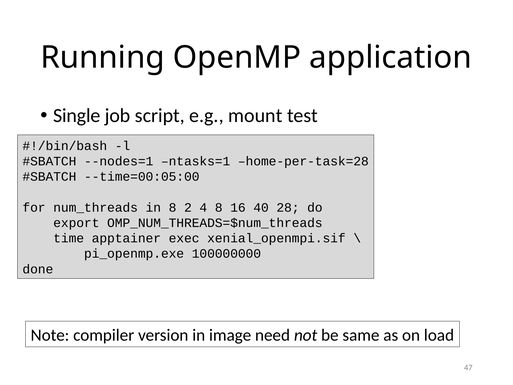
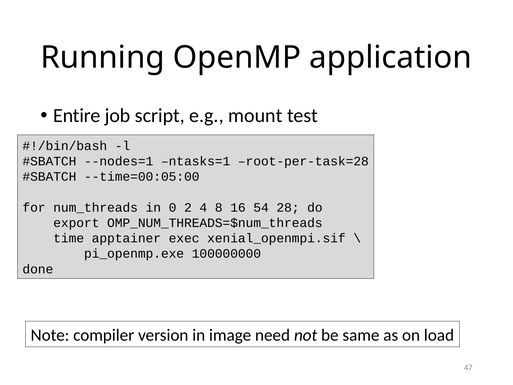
Single: Single -> Entire
home-per-task=28: home-per-task=28 -> root-per-task=28
in 8: 8 -> 0
40: 40 -> 54
